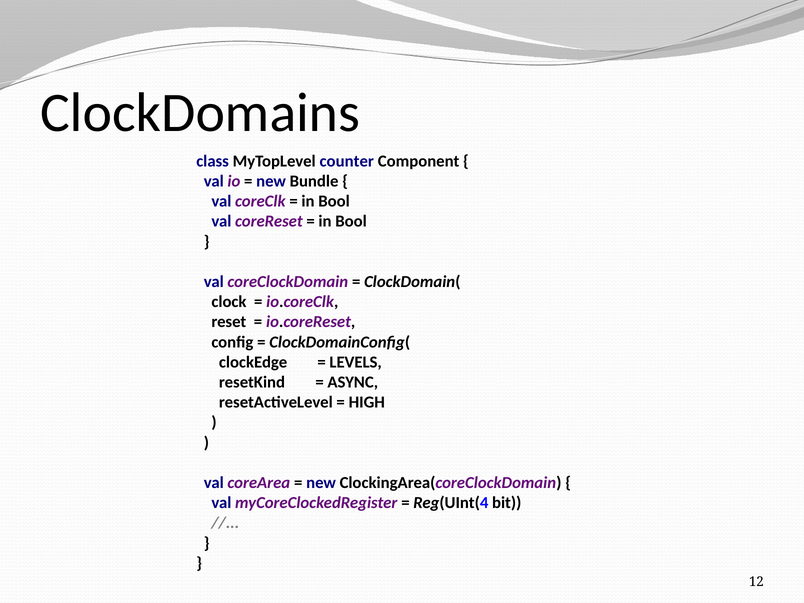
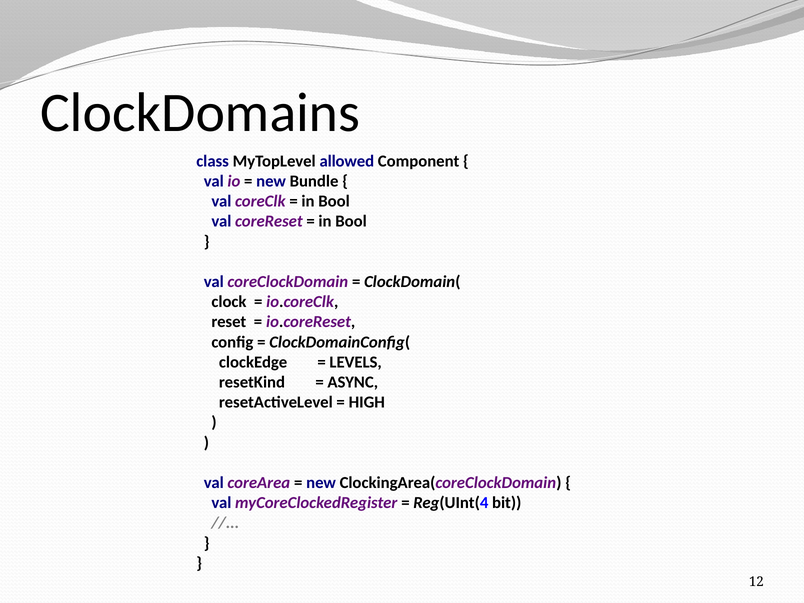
counter: counter -> allowed
